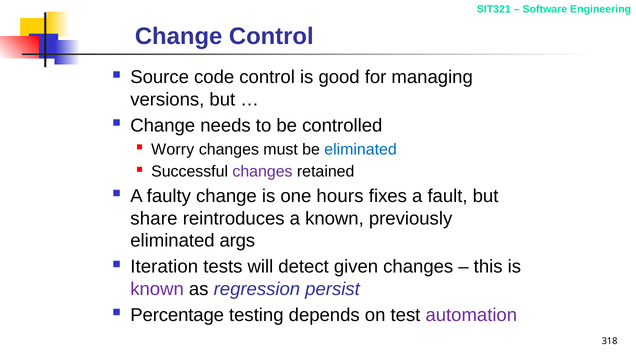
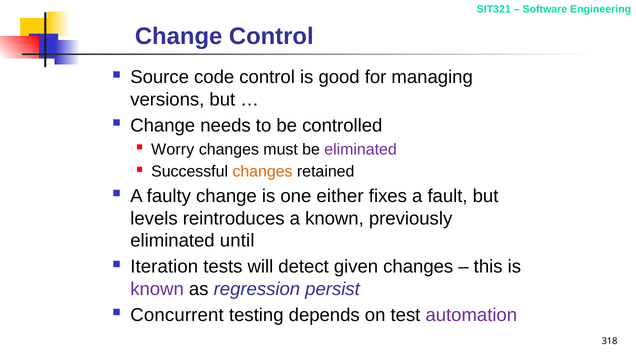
eliminated at (361, 149) colour: blue -> purple
changes at (262, 171) colour: purple -> orange
hours: hours -> either
share: share -> levels
args: args -> until
Percentage: Percentage -> Concurrent
